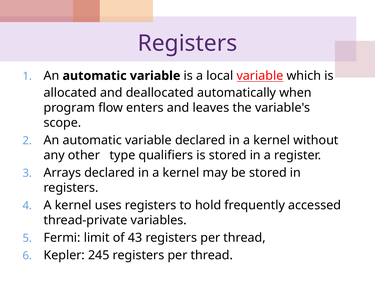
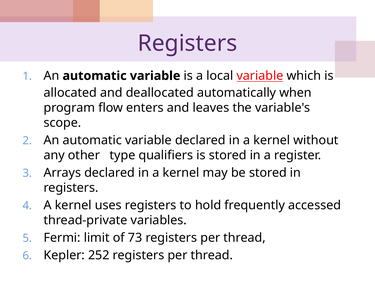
43: 43 -> 73
245: 245 -> 252
